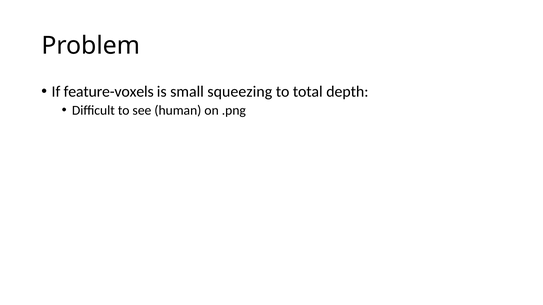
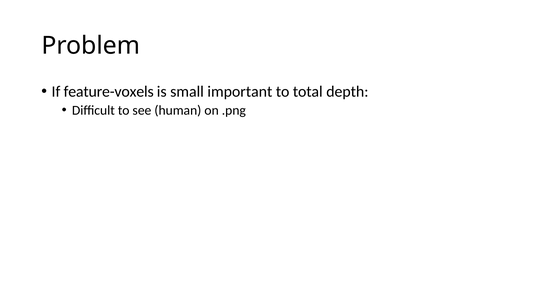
squeezing: squeezing -> important
